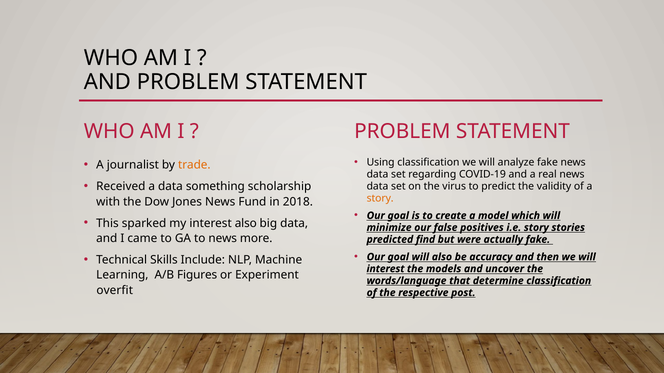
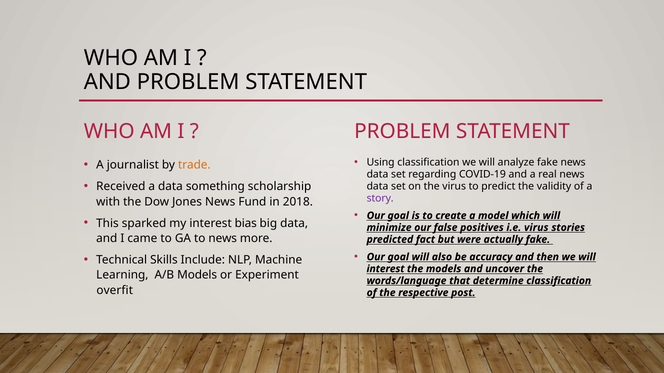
story at (380, 198) colour: orange -> purple
interest also: also -> bias
i.e story: story -> virus
find: find -> fact
A/B Figures: Figures -> Models
